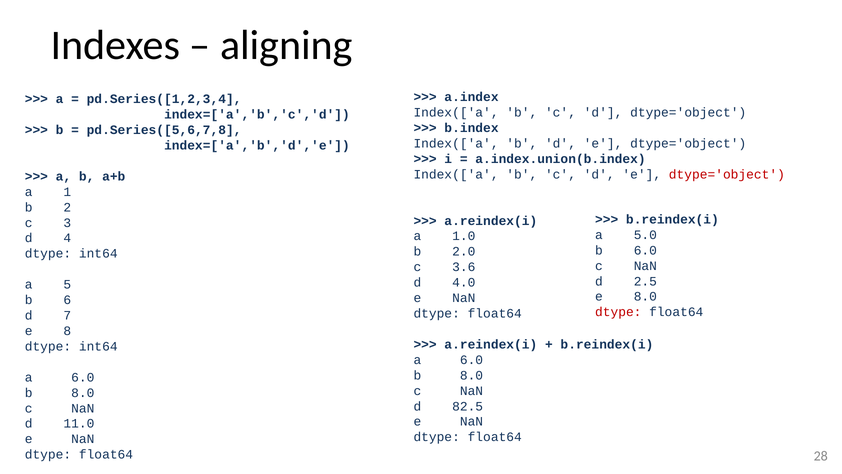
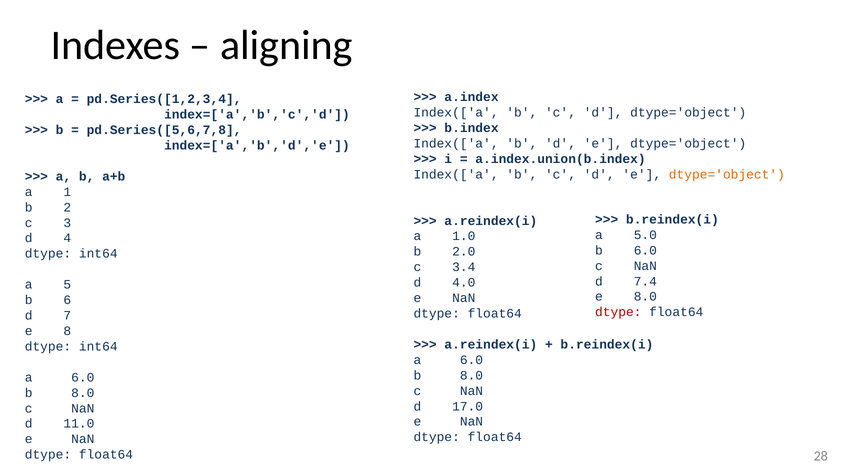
dtype='object at (727, 174) colour: red -> orange
3.6: 3.6 -> 3.4
2.5: 2.5 -> 7.4
82.5: 82.5 -> 17.0
